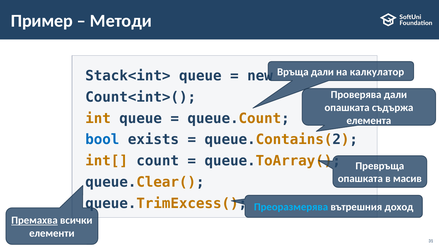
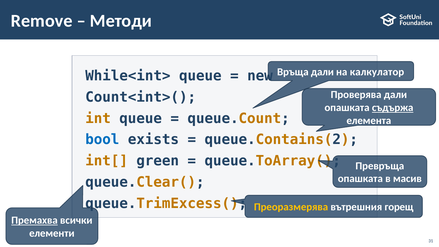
Пример: Пример -> Remove
Stack<int>: Stack<int> -> While<int>
съдържа underline: none -> present
count: count -> green
Преоразмерява colour: light blue -> yellow
доход: доход -> горещ
